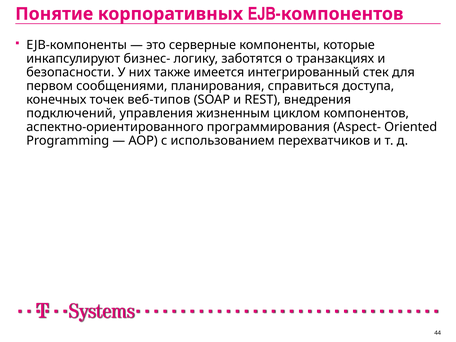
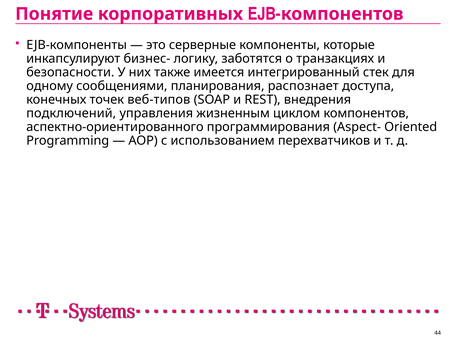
первом: первом -> одному
справиться: справиться -> распознает
